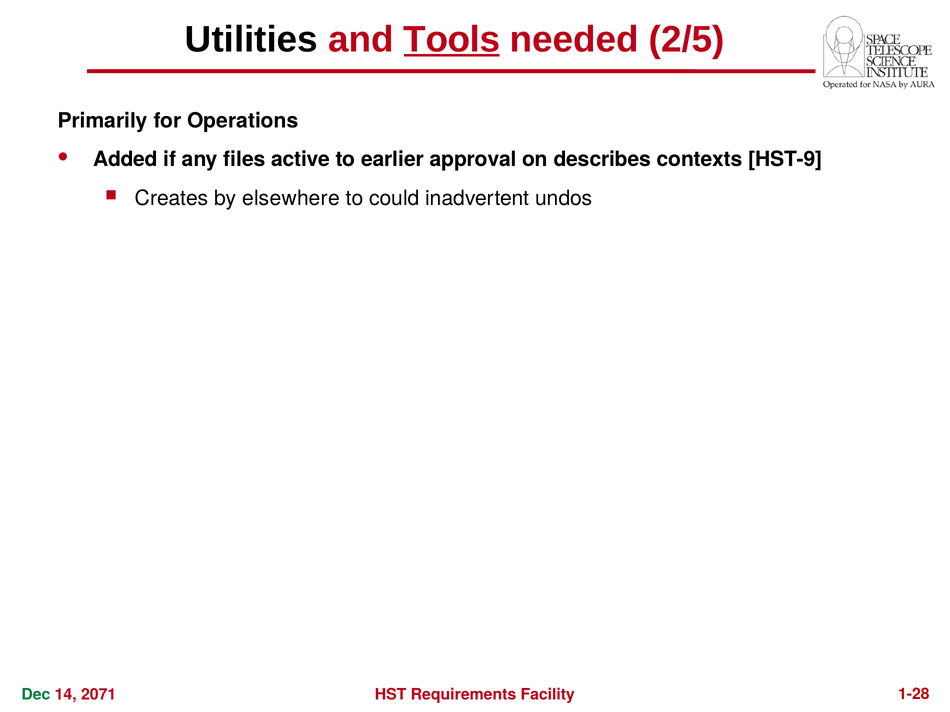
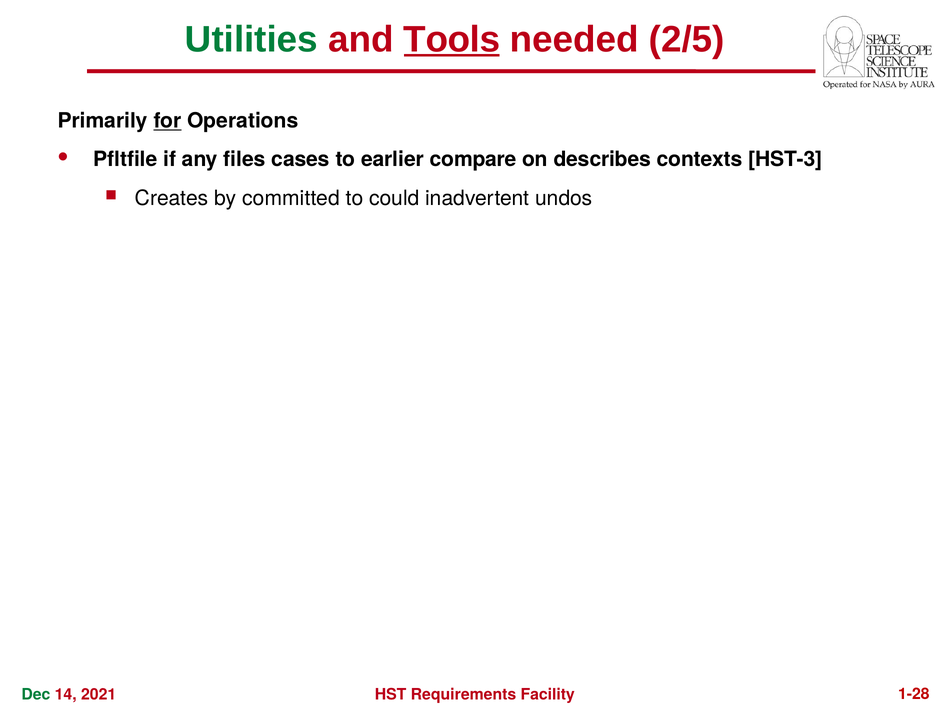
Utilities colour: black -> green
for underline: none -> present
Added: Added -> Pfltfile
active: active -> cases
approval: approval -> compare
HST-9: HST-9 -> HST-3
elsewhere: elsewhere -> committed
2071: 2071 -> 2021
